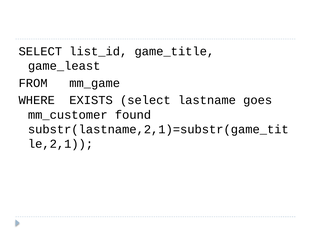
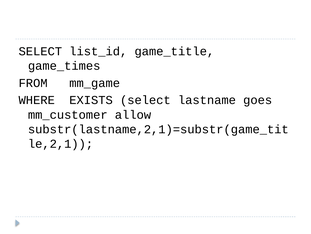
game_least: game_least -> game_times
found: found -> allow
